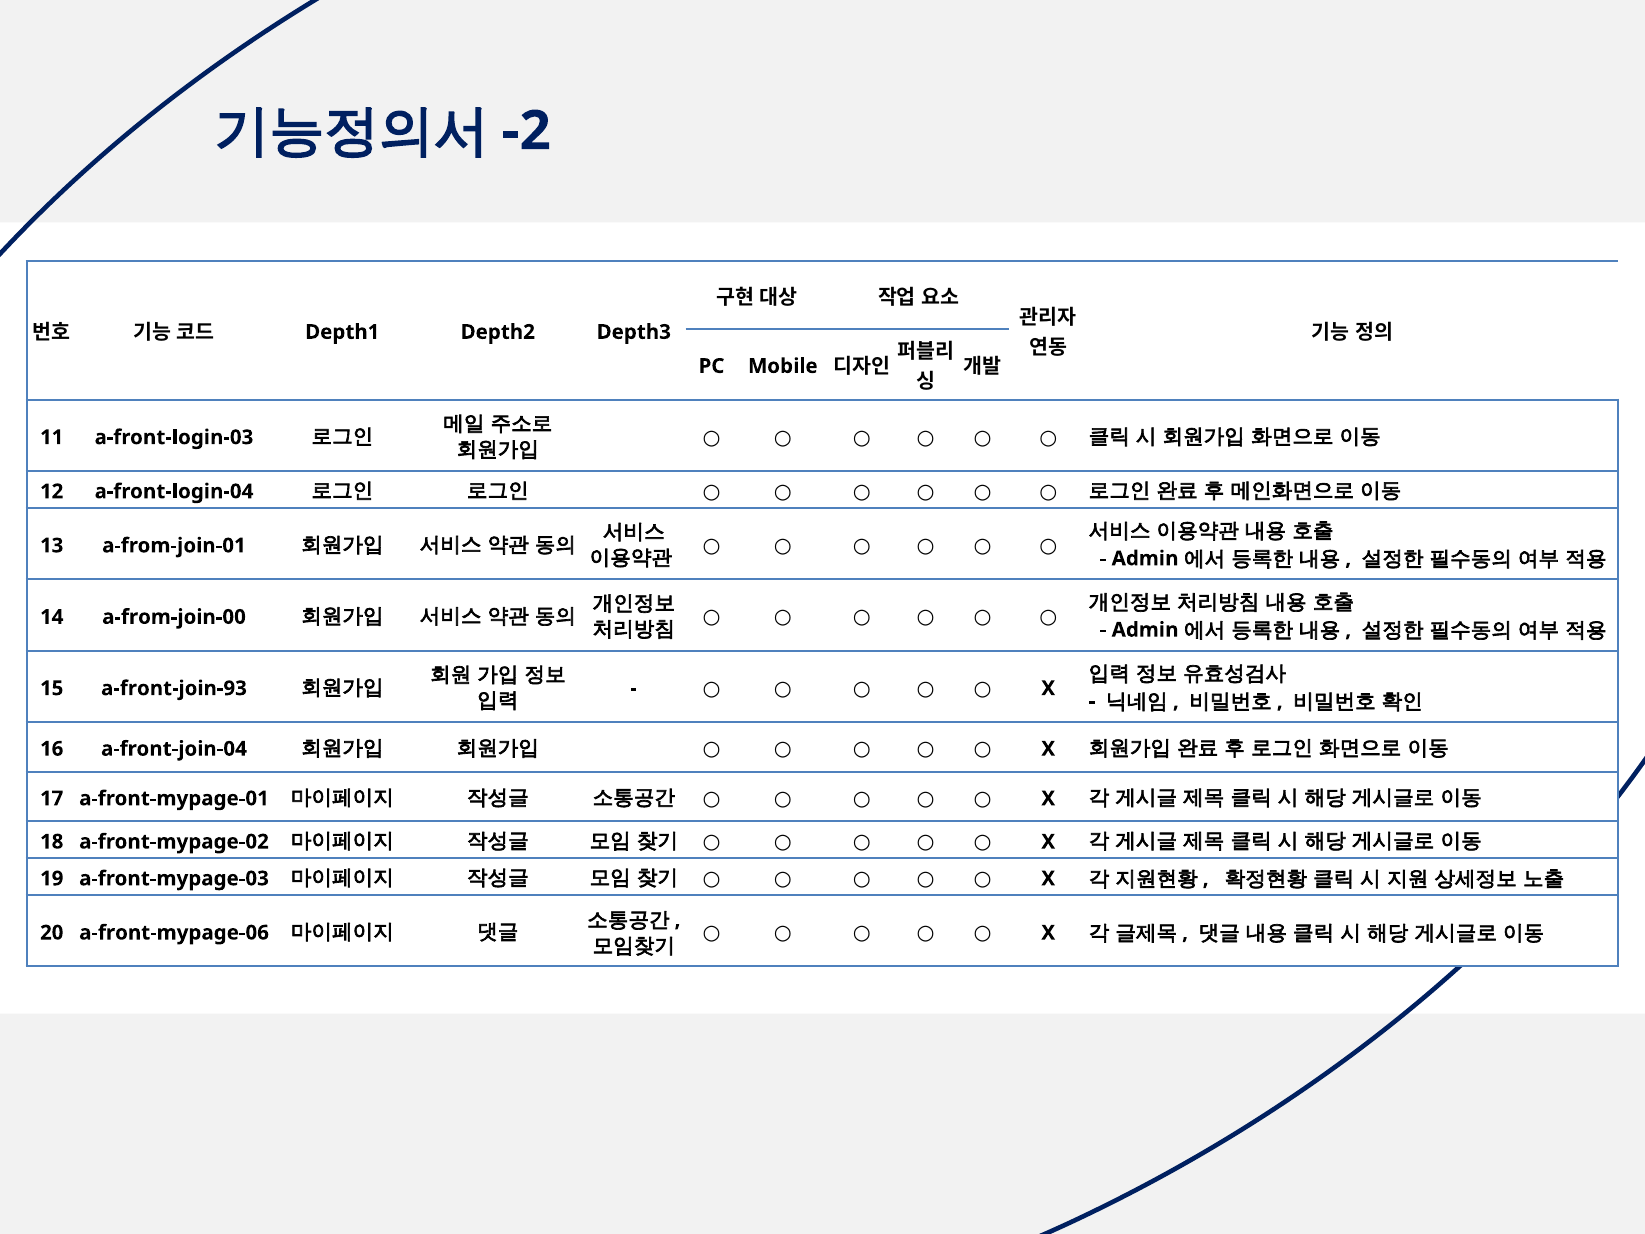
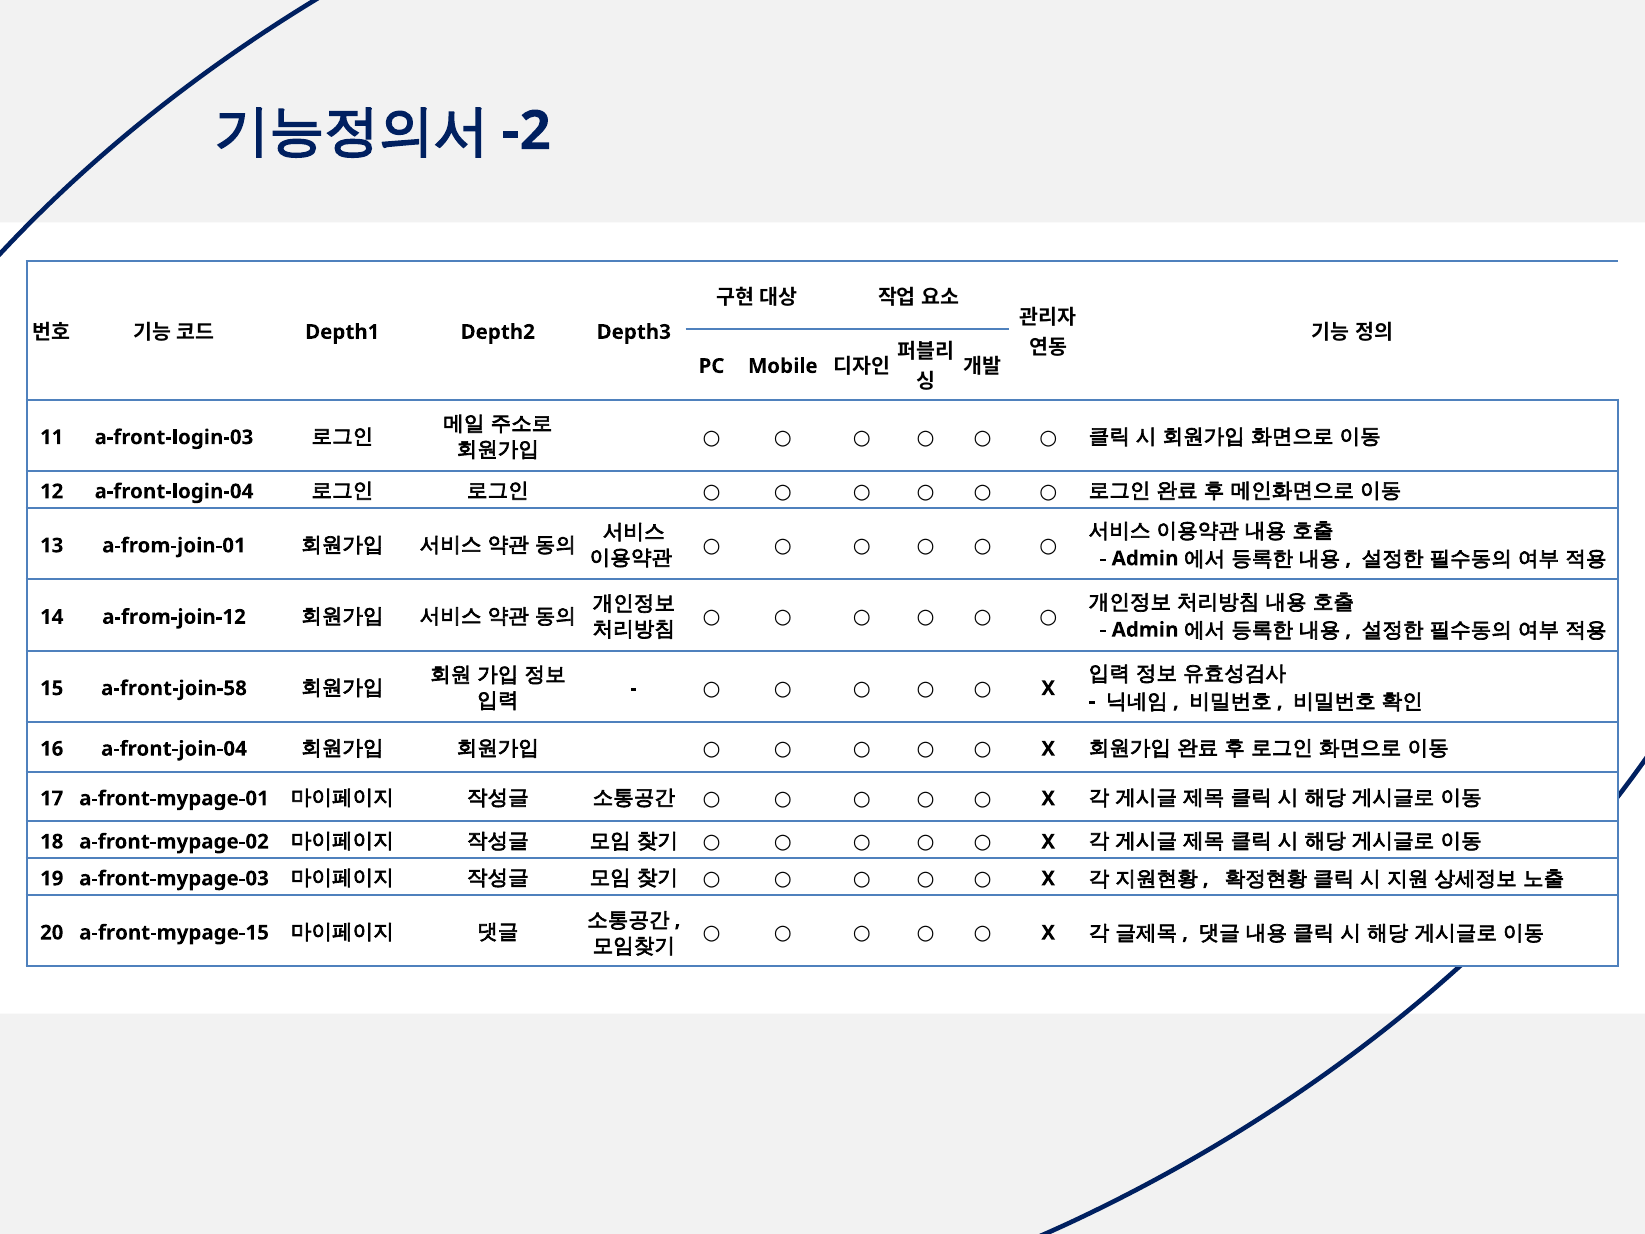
a-from-join-00: a-from-join-00 -> a-from-join-12
a-front-join-93: a-front-join-93 -> a-front-join-58
a-front-mypage-06: a-front-mypage-06 -> a-front-mypage-15
